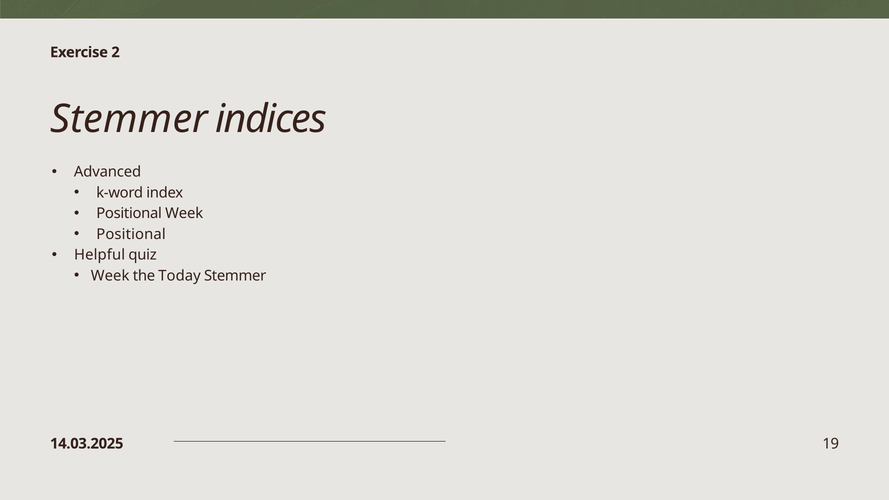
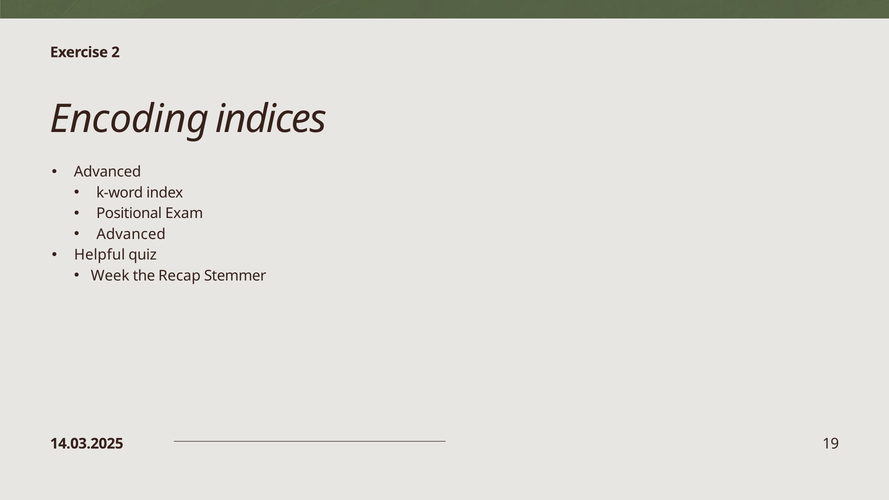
Stemmer at (129, 119): Stemmer -> Encoding
Positional Week: Week -> Exam
Positional at (131, 234): Positional -> Advanced
Today: Today -> Recap
